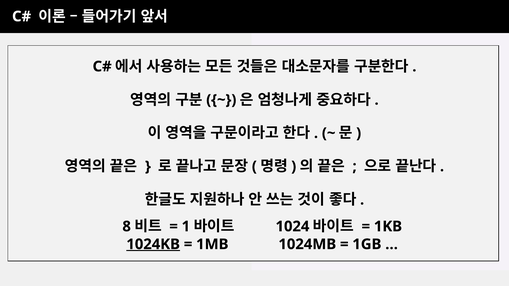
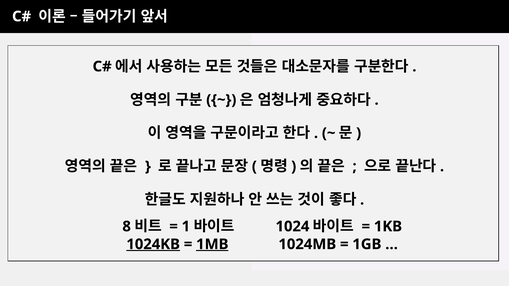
1MB underline: none -> present
